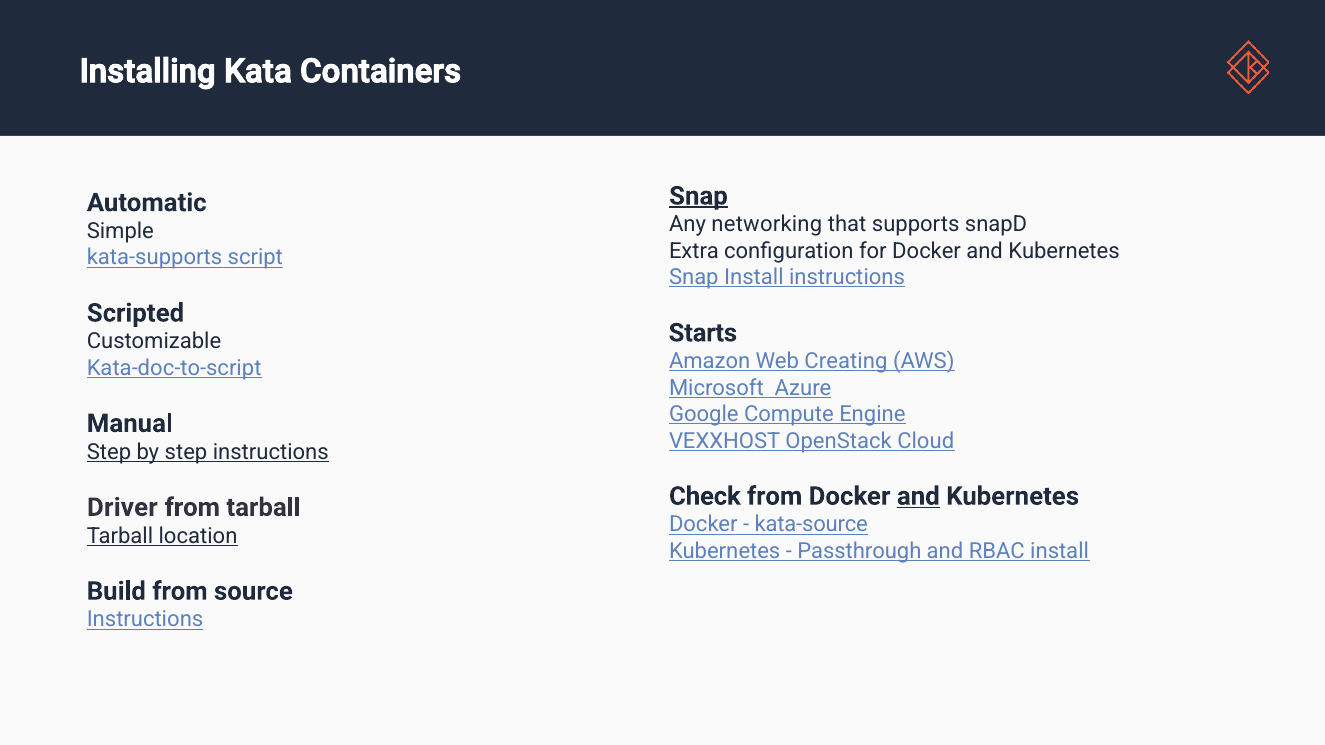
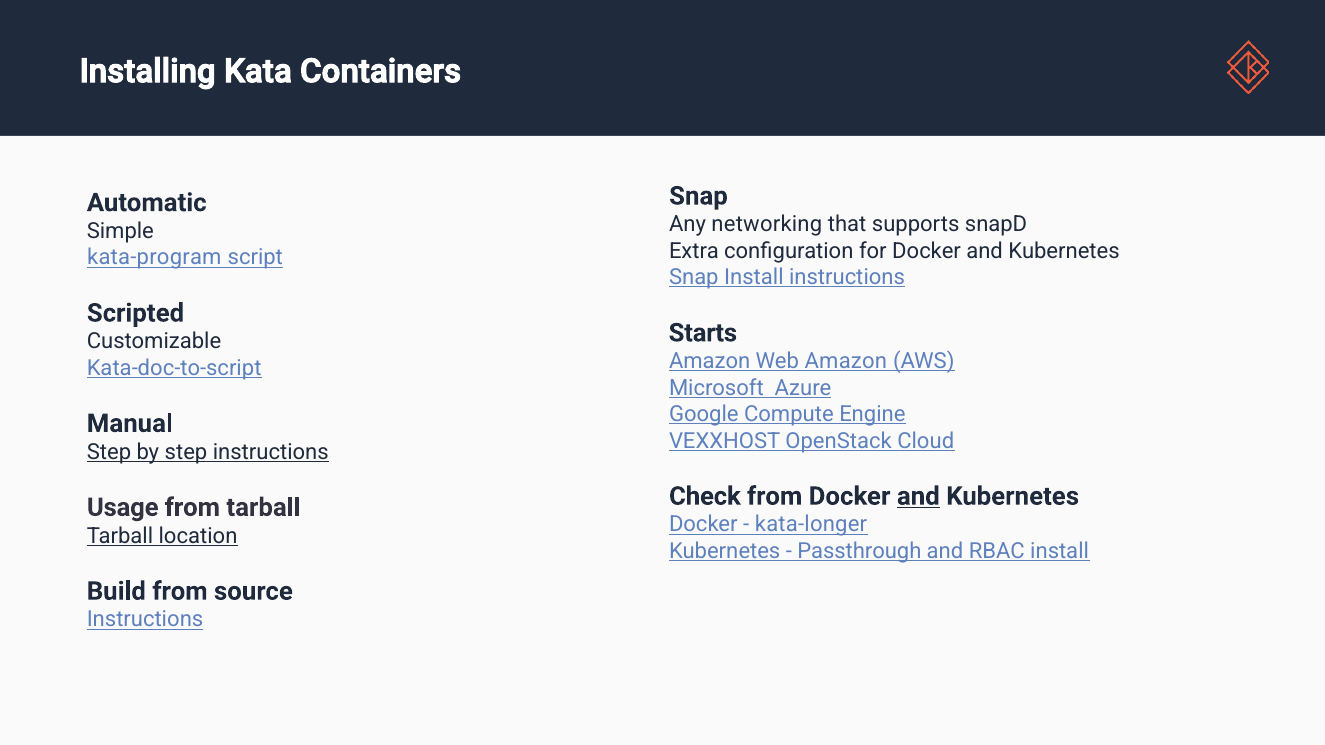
Snap at (698, 196) underline: present -> none
kata-supports: kata-supports -> kata-program
Web Creating: Creating -> Amazon
Driver: Driver -> Usage
kata-source: kata-source -> kata-longer
